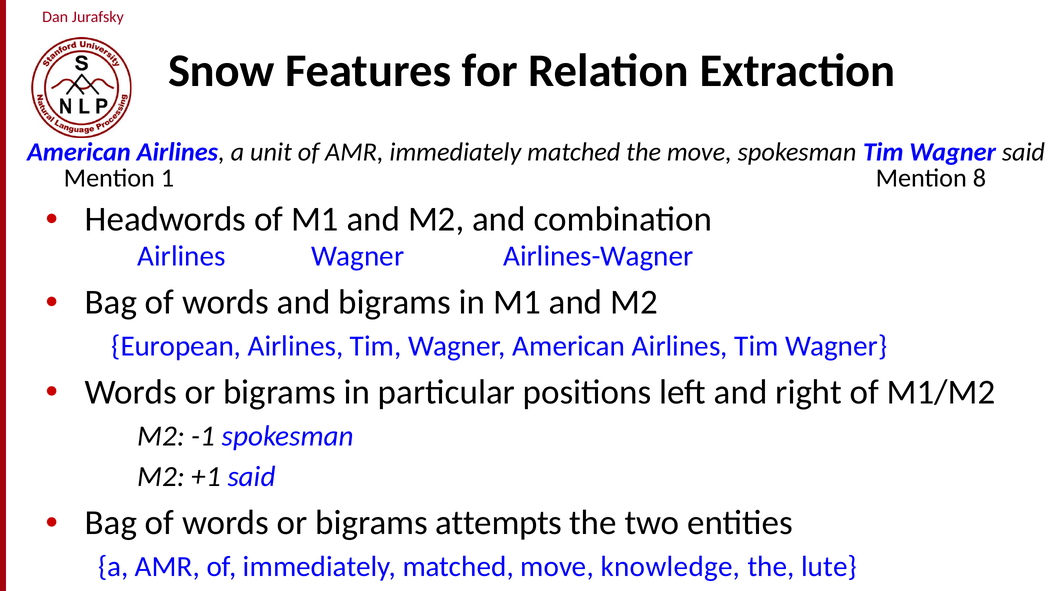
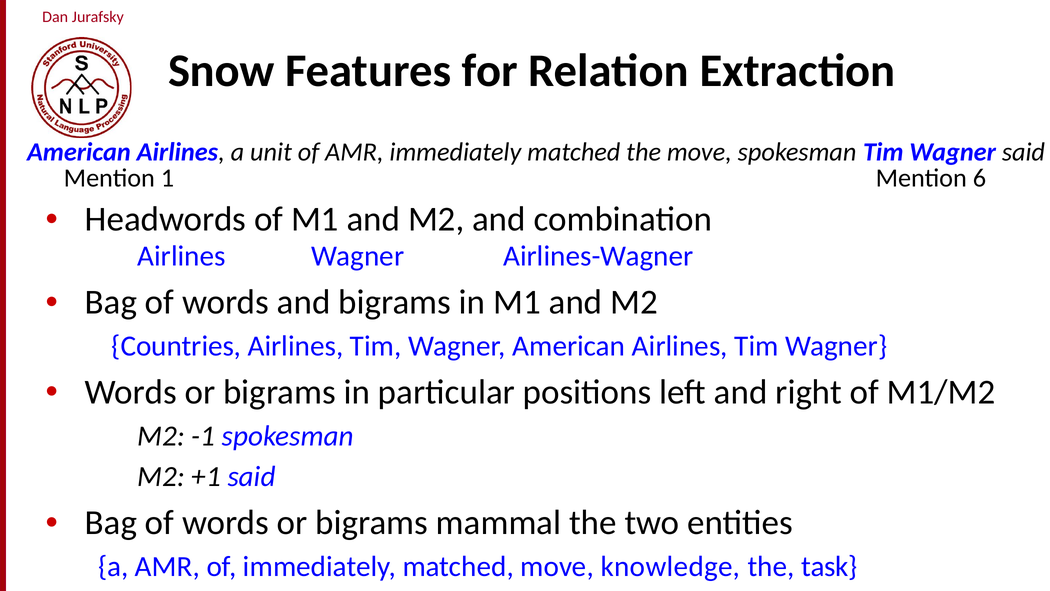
8: 8 -> 6
European: European -> Countries
attempts: attempts -> mammal
lute: lute -> task
